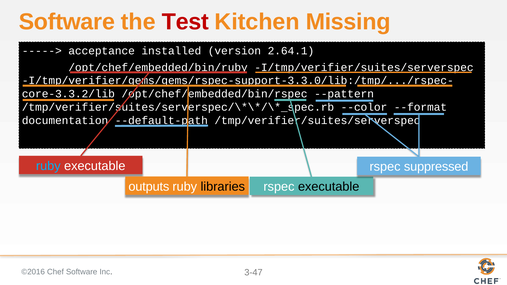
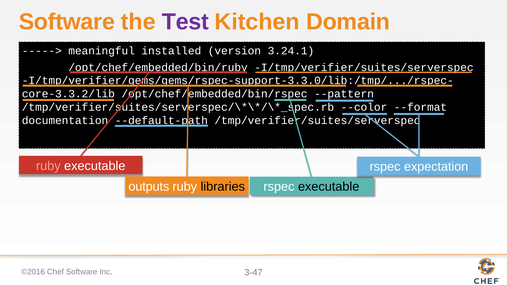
Test colour: red -> purple
Missing: Missing -> Domain
acceptance: acceptance -> meaningful
2.64.1: 2.64.1 -> 3.24.1
ruby at (48, 166) colour: light blue -> pink
suppressed: suppressed -> expectation
